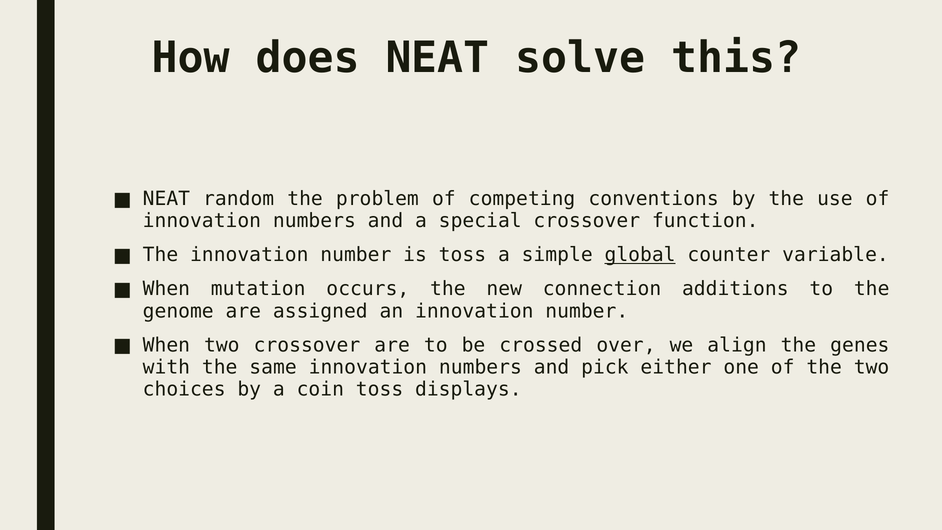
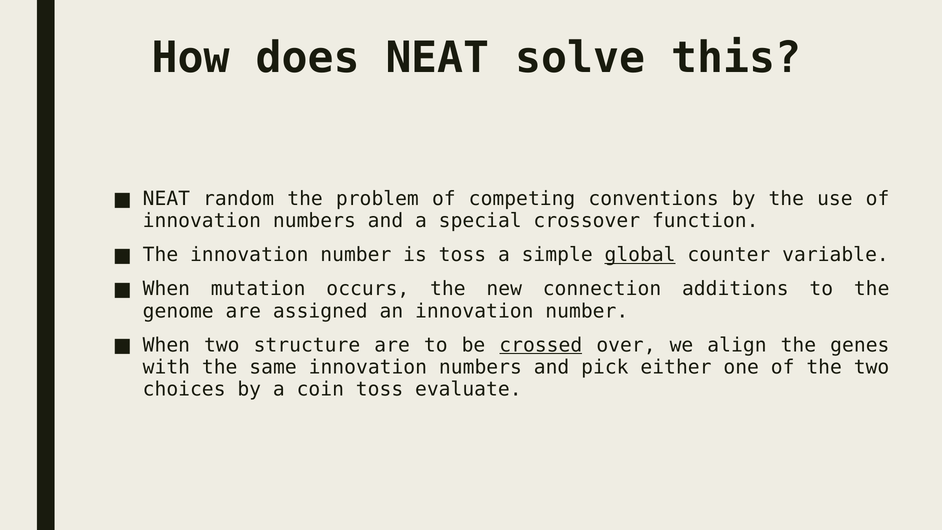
two crossover: crossover -> structure
crossed underline: none -> present
displays: displays -> evaluate
